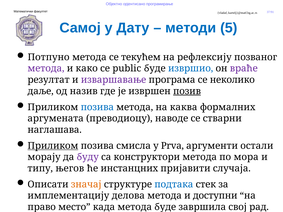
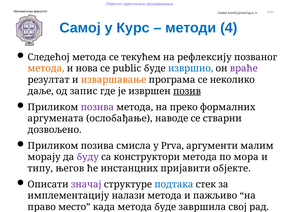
Дату: Дату -> Курс
5: 5 -> 4
Потпуно: Потпуно -> Следећој
метода at (46, 69) colour: purple -> orange
како: како -> нова
изваршавање colour: purple -> orange
назив: назив -> запис
позива at (97, 107) colour: blue -> purple
каква: каква -> преко
преводиоцу: преводиоцу -> ослобађање
наглашава: наглашава -> дозвољено
Приликом at (53, 146) underline: present -> none
остали: остали -> малим
случаја: случаја -> објекте
значај colour: orange -> purple
делова: делова -> налази
доступни: доступни -> пажљиво
